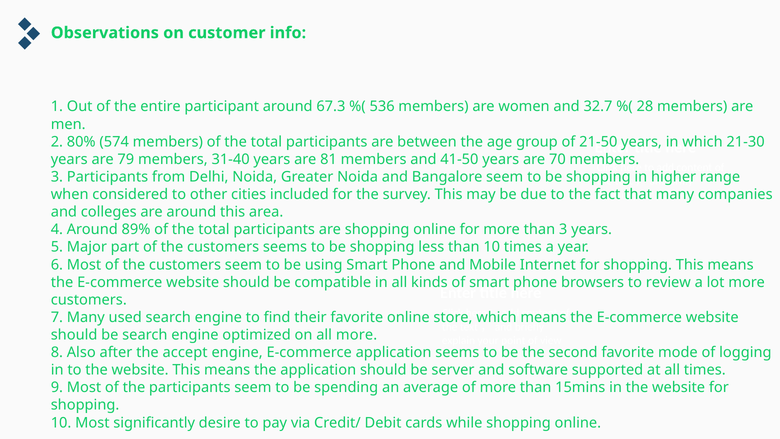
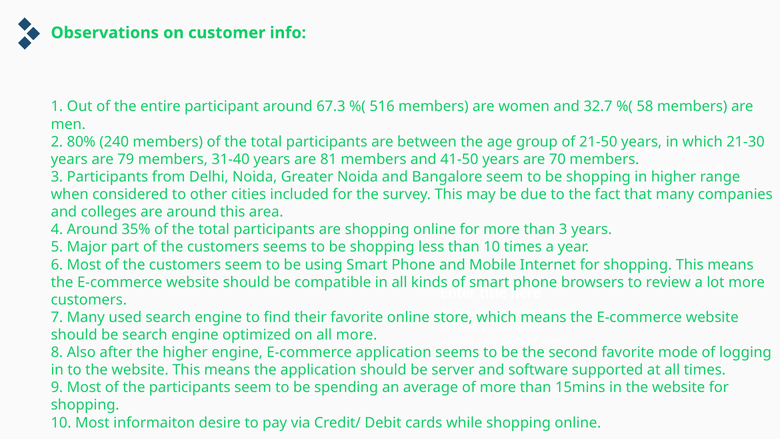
536: 536 -> 516
28: 28 -> 58
574: 574 -> 240
89%: 89% -> 35%
the accept: accept -> higher
significantly: significantly -> informaiton
